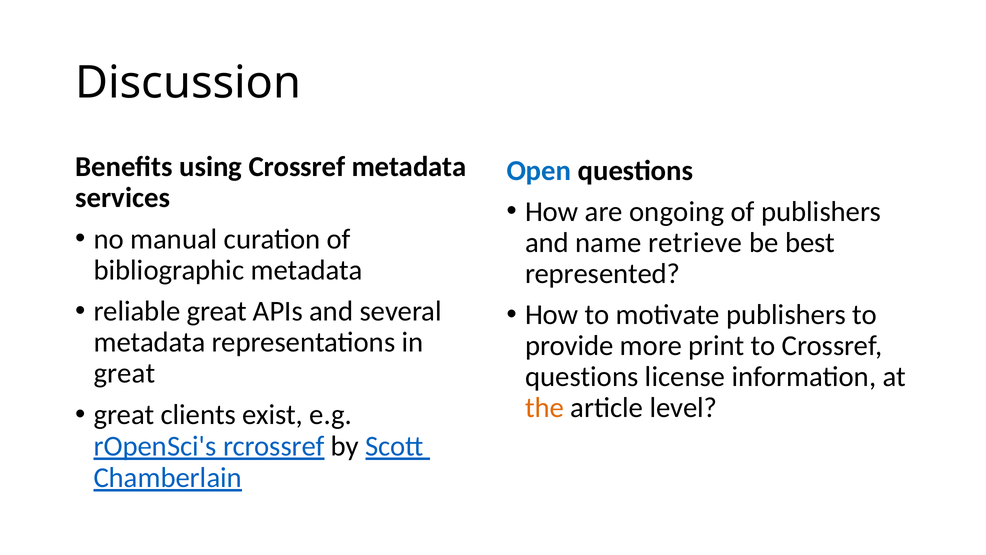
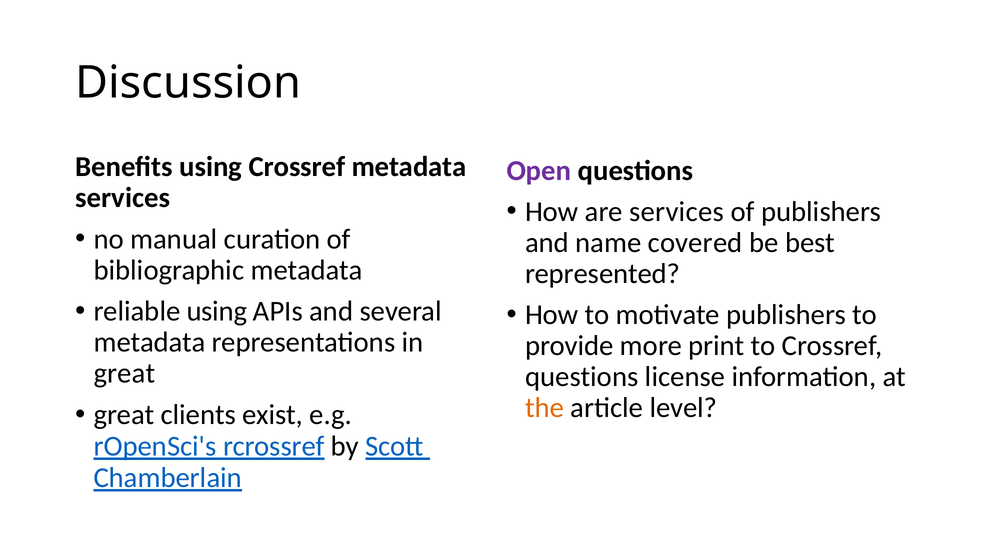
Open colour: blue -> purple
are ongoing: ongoing -> services
retrieve: retrieve -> covered
reliable great: great -> using
